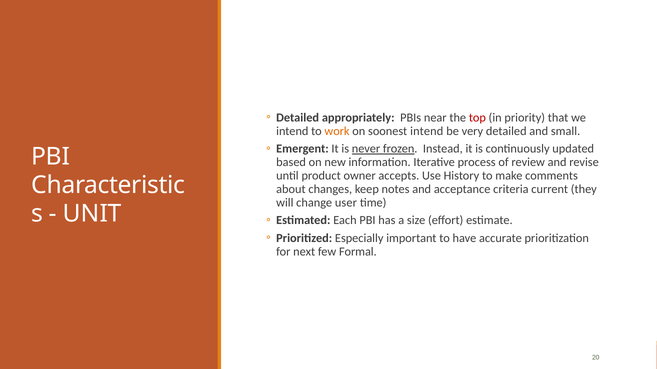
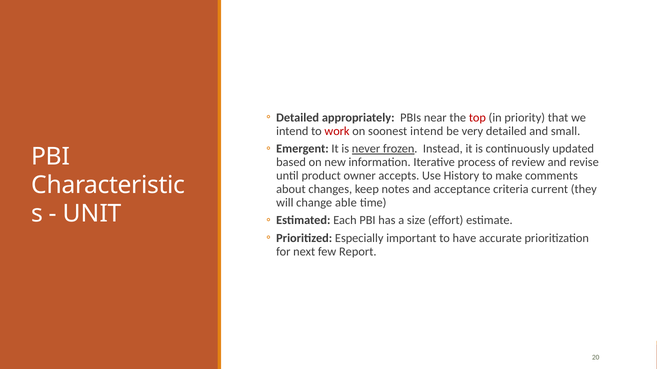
work colour: orange -> red
user: user -> able
Formal: Formal -> Report
